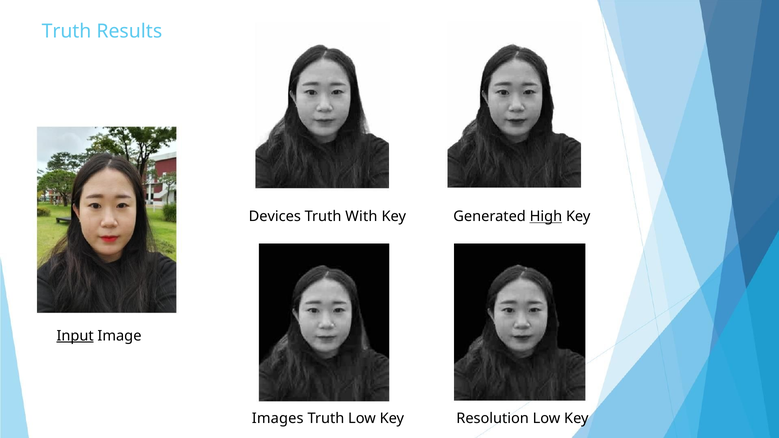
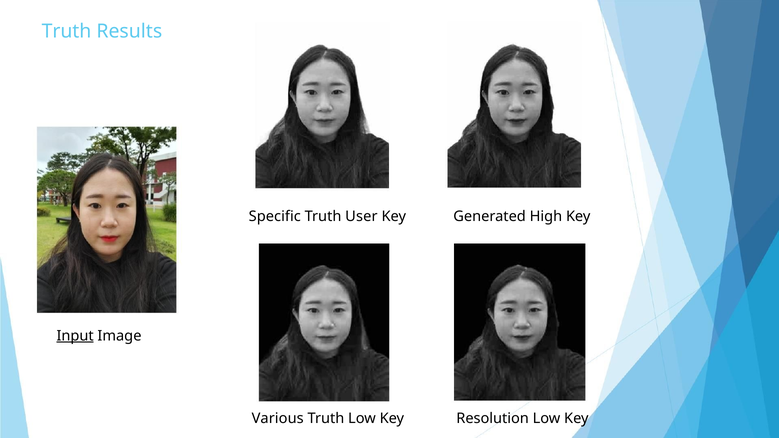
Devices: Devices -> Specific
With: With -> User
High underline: present -> none
Images: Images -> Various
